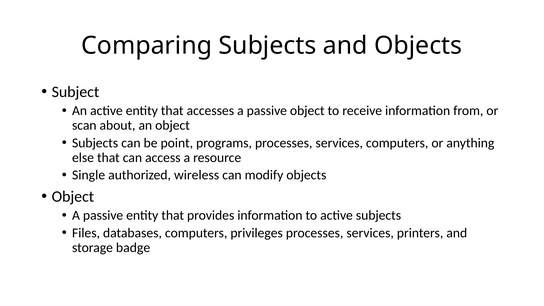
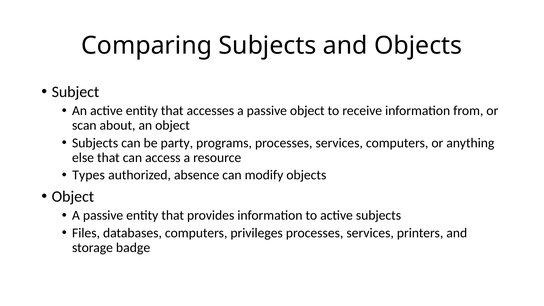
point: point -> party
Single: Single -> Types
wireless: wireless -> absence
